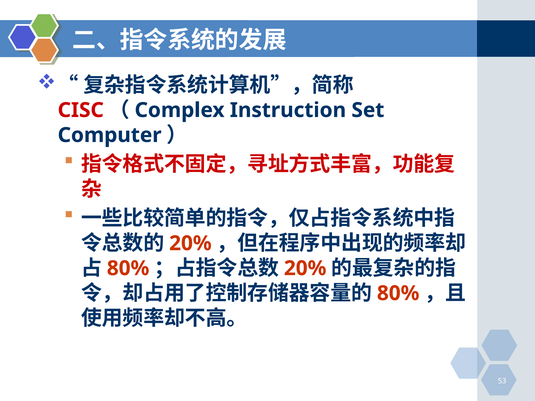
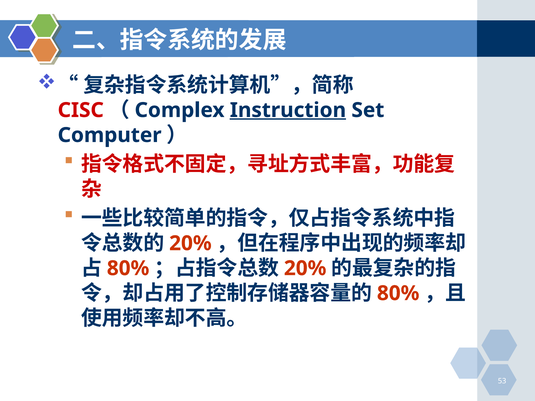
Instruction underline: none -> present
